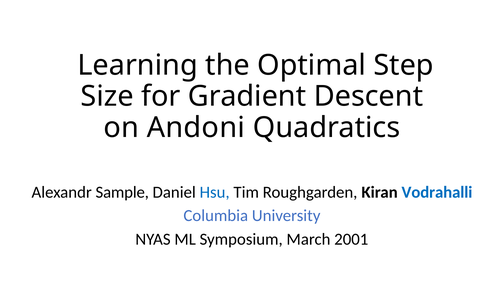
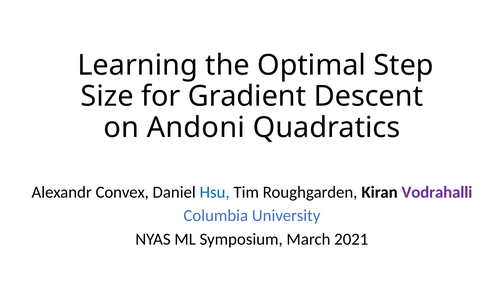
Sample: Sample -> Convex
Vodrahalli colour: blue -> purple
2001: 2001 -> 2021
